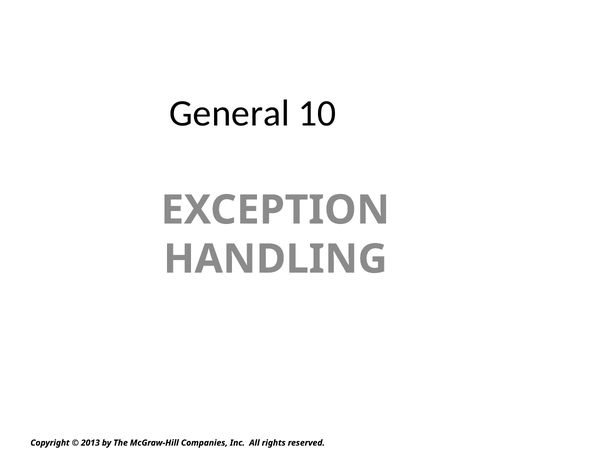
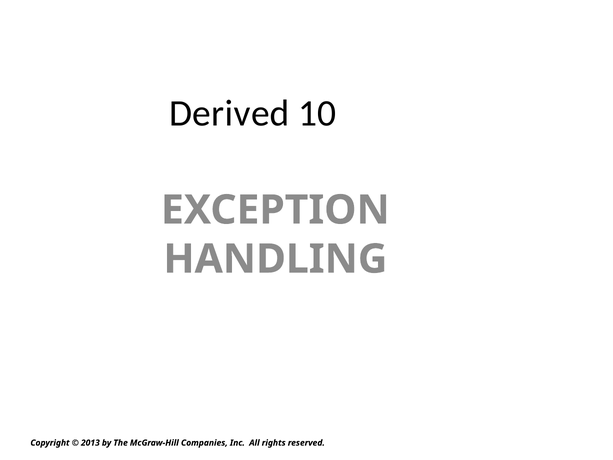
General: General -> Derived
